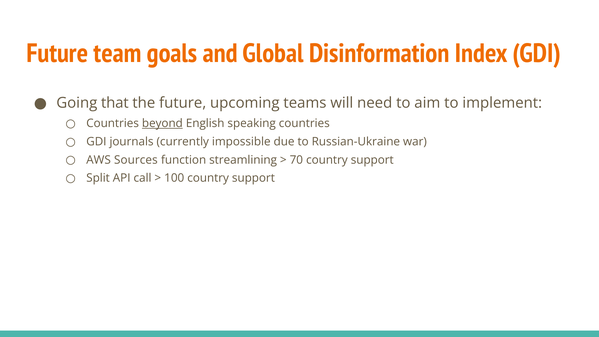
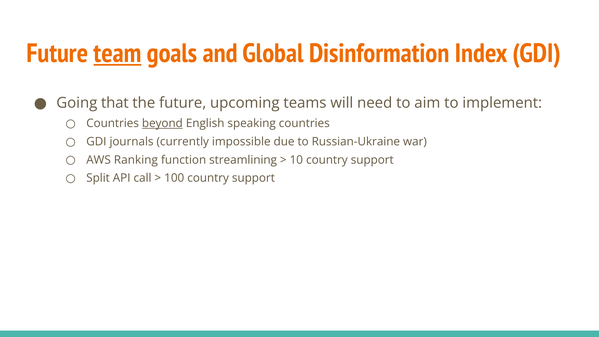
team underline: none -> present
Sources: Sources -> Ranking
70: 70 -> 10
